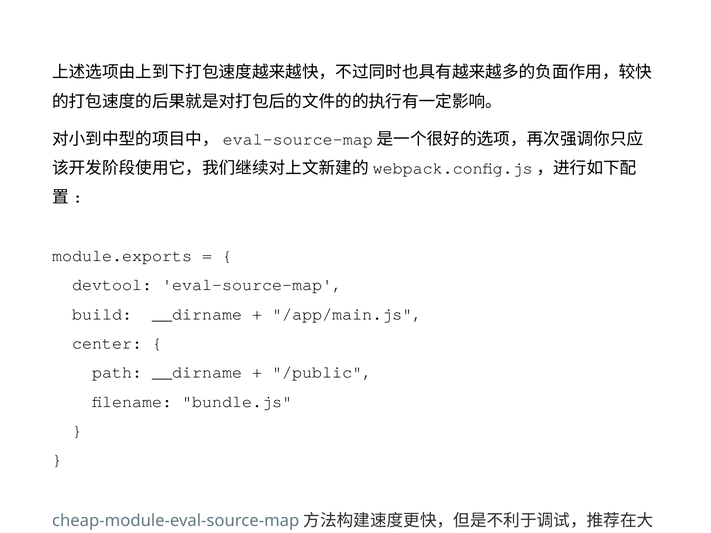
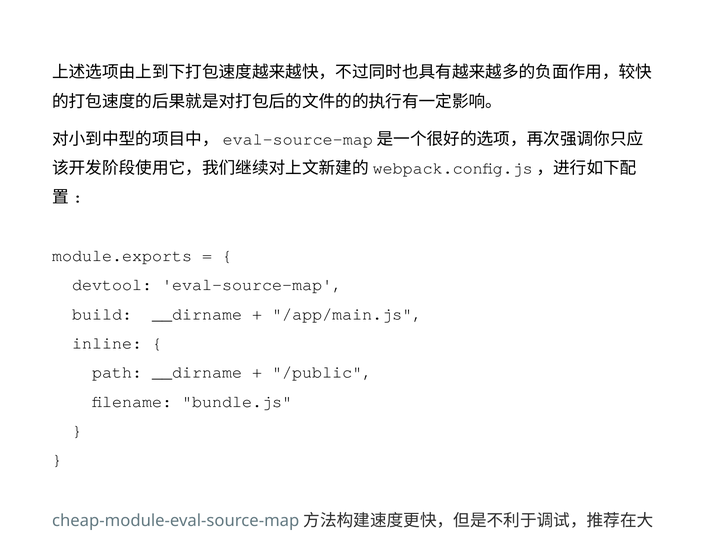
center: center -> inline
